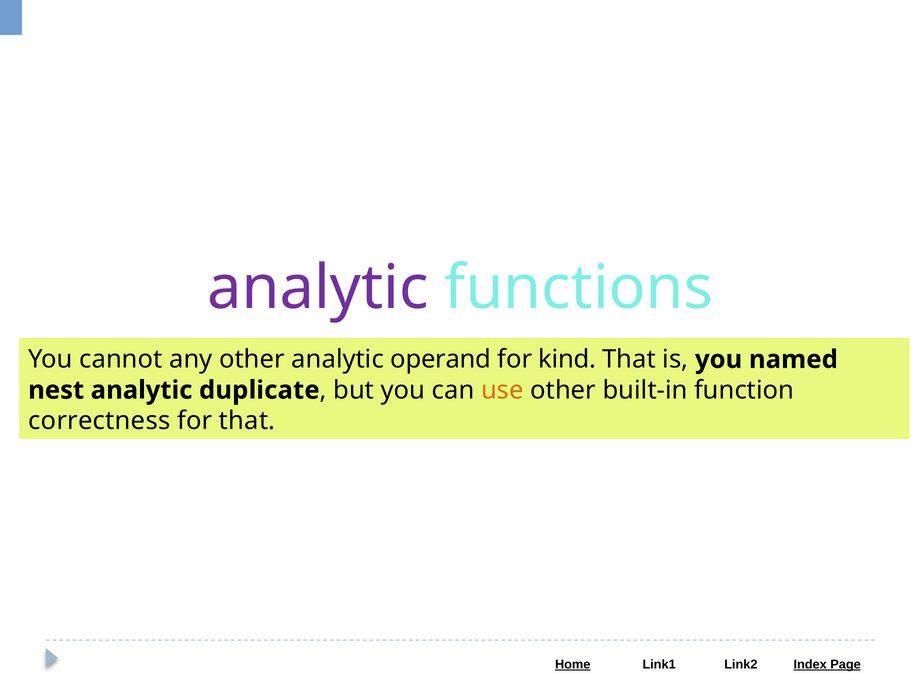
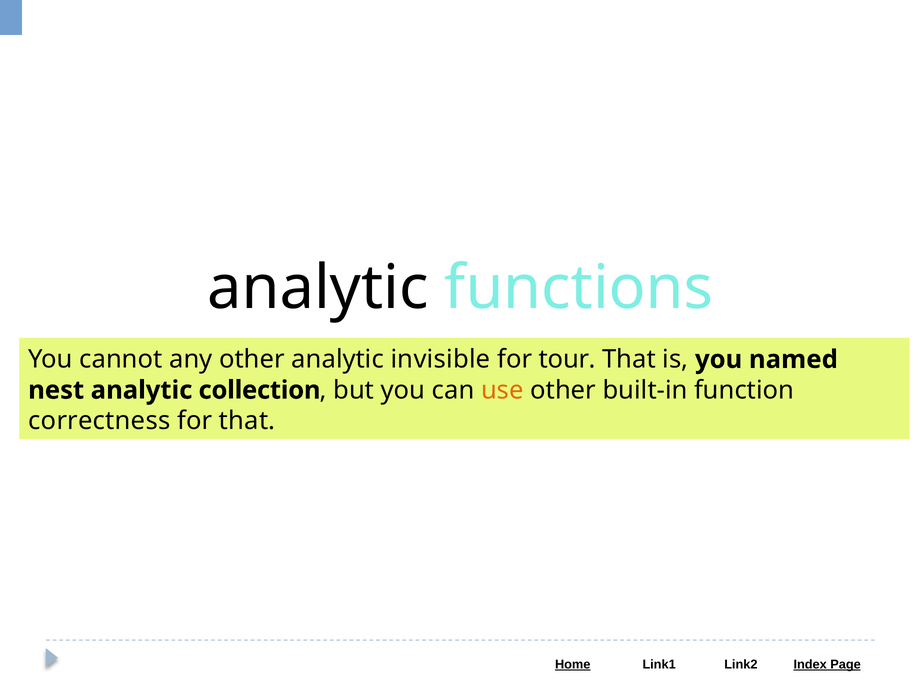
analytic at (318, 288) colour: purple -> black
operand: operand -> invisible
kind: kind -> tour
duplicate: duplicate -> collection
